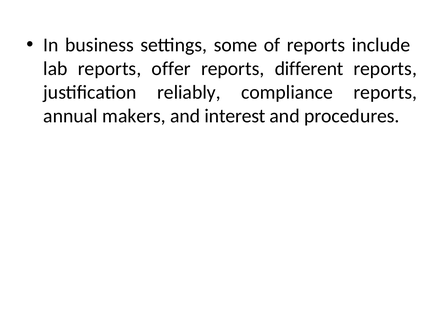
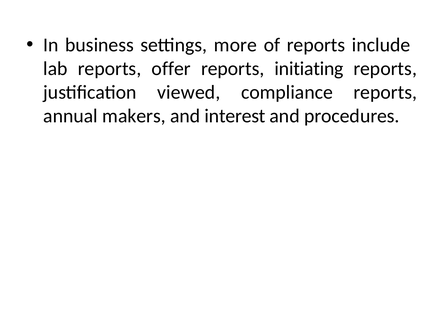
some: some -> more
different: different -> initiating
reliably: reliably -> viewed
